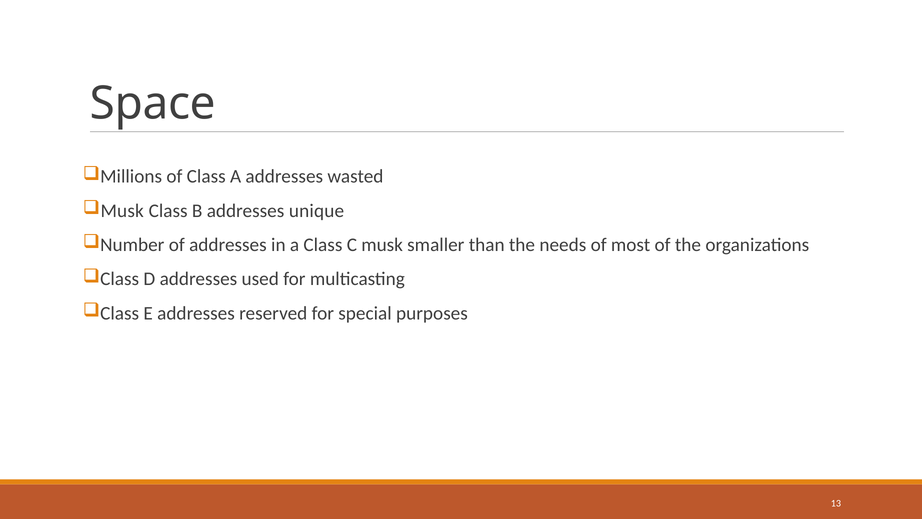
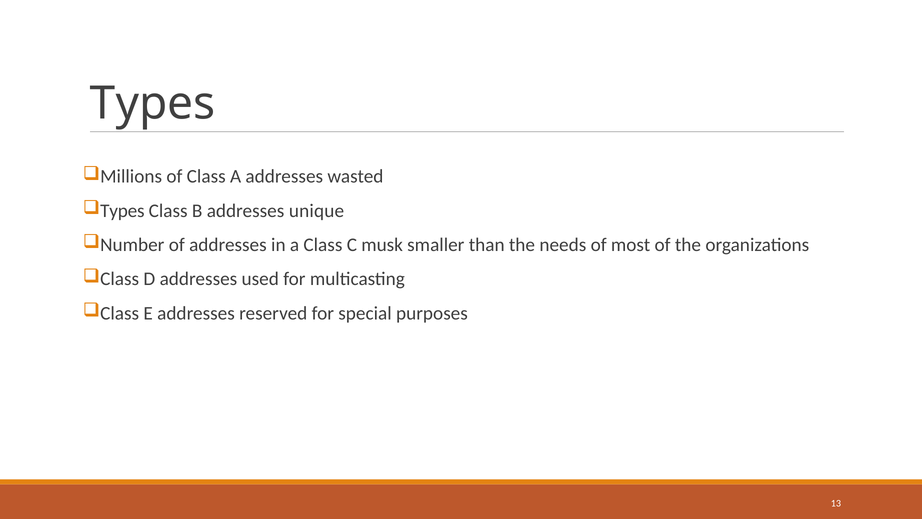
Space at (153, 103): Space -> Types
Musk at (122, 211): Musk -> Types
